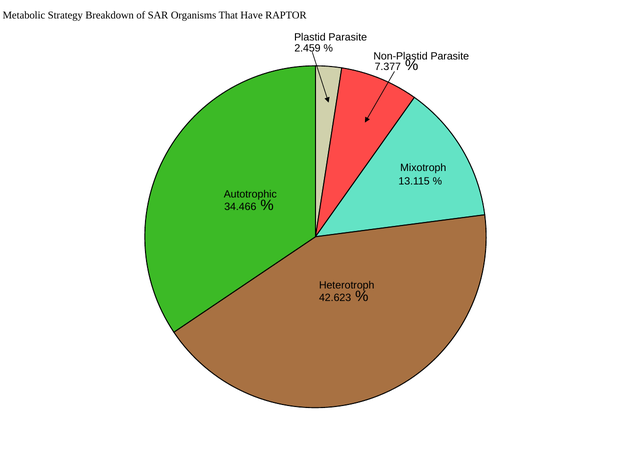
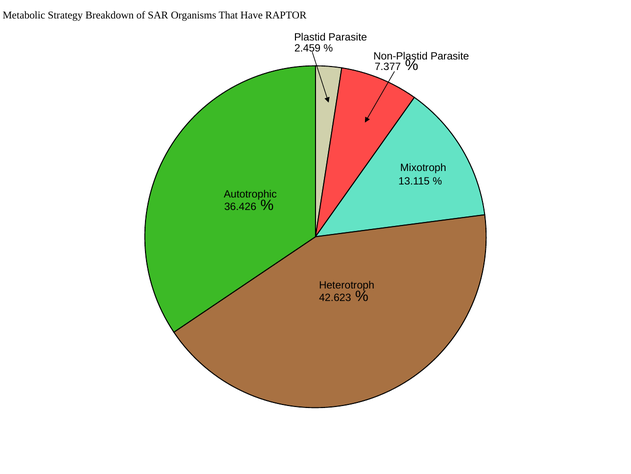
34.466: 34.466 -> 36.426
